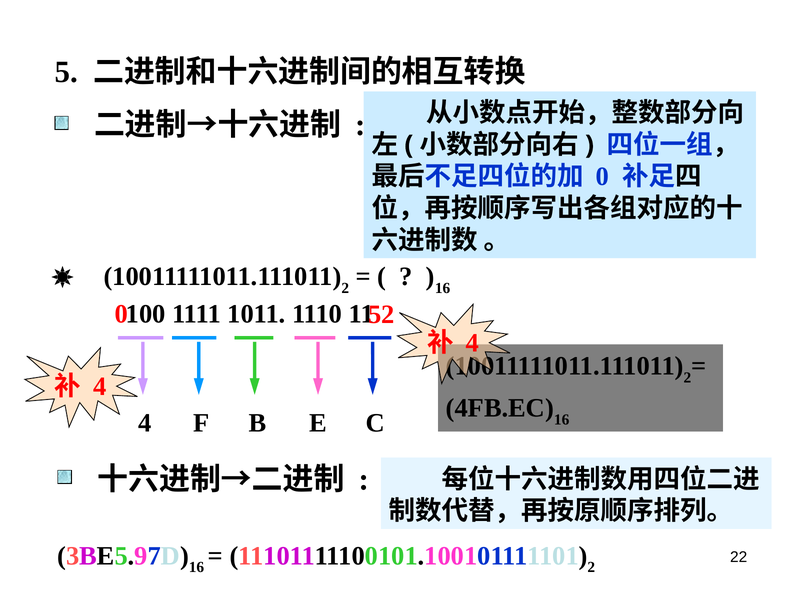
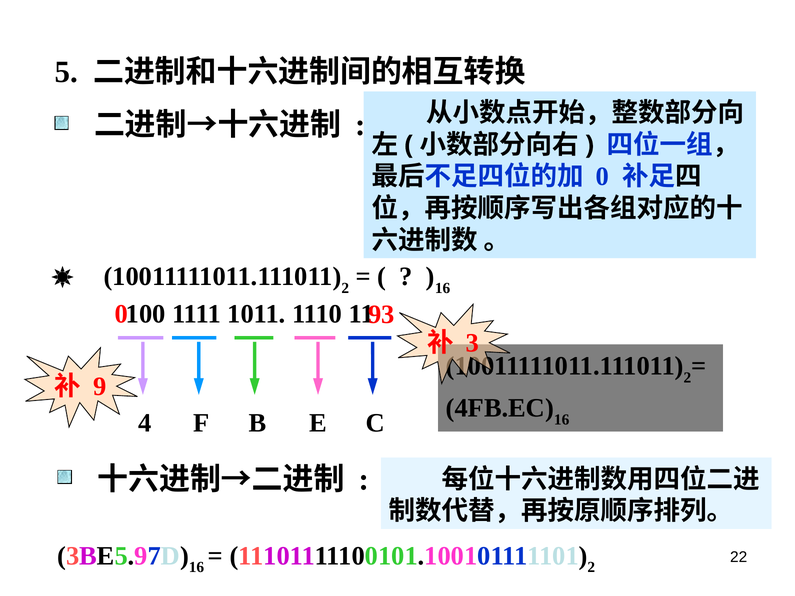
52: 52 -> 93
4 at (472, 343): 4 -> 3
4 at (100, 387): 4 -> 9
